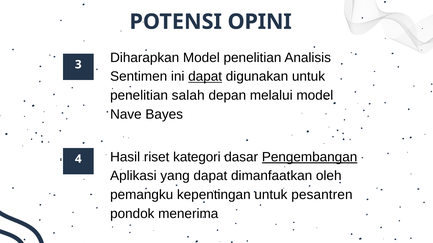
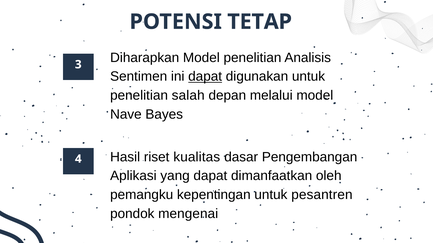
OPINI: OPINI -> TETAP
kategori: kategori -> kualitas
Pengembangan underline: present -> none
menerima: menerima -> mengenai
